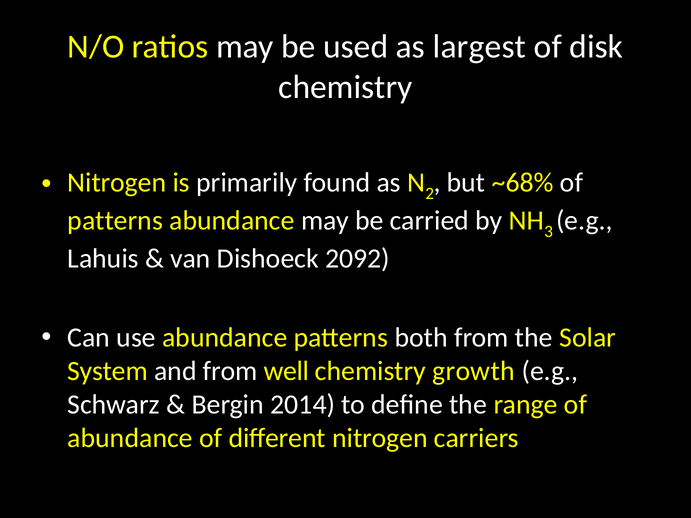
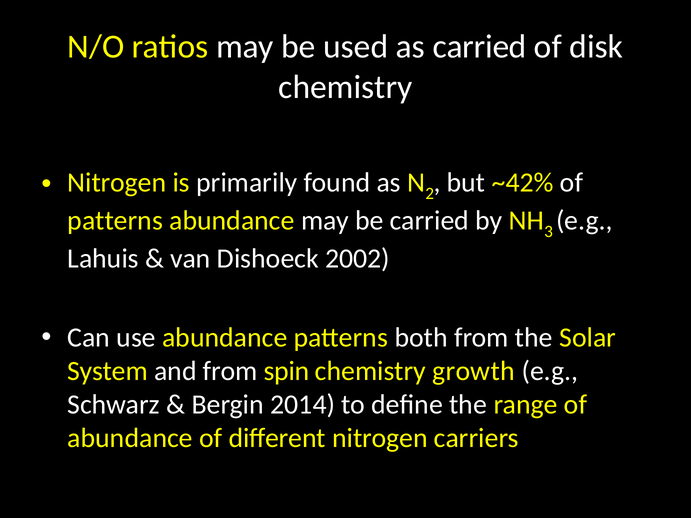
as largest: largest -> carried
~68%: ~68% -> ~42%
2092: 2092 -> 2002
well: well -> spin
